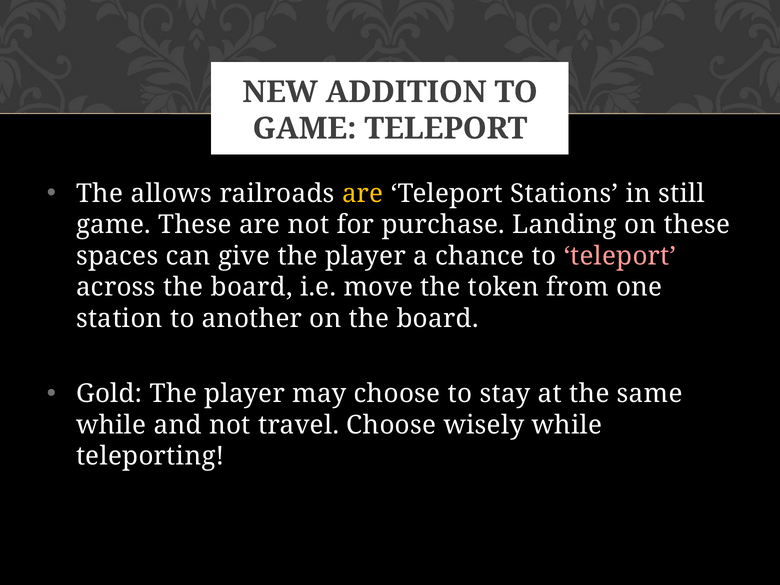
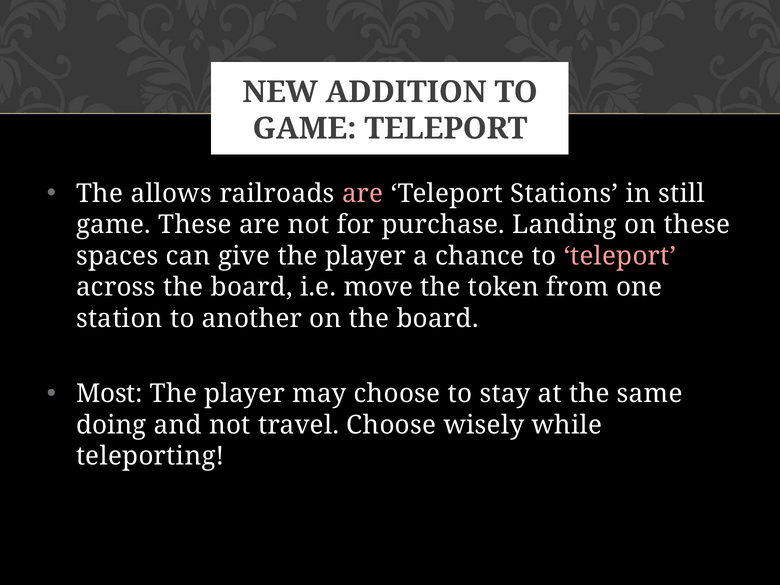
are at (363, 194) colour: yellow -> pink
Gold: Gold -> Most
while at (111, 425): while -> doing
